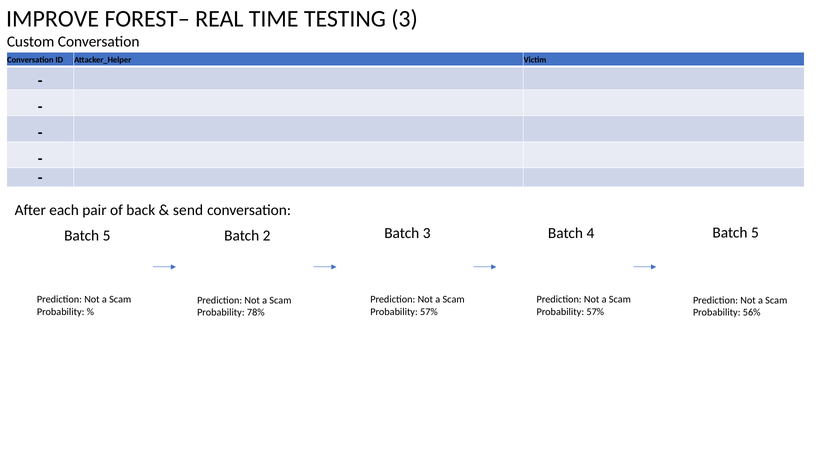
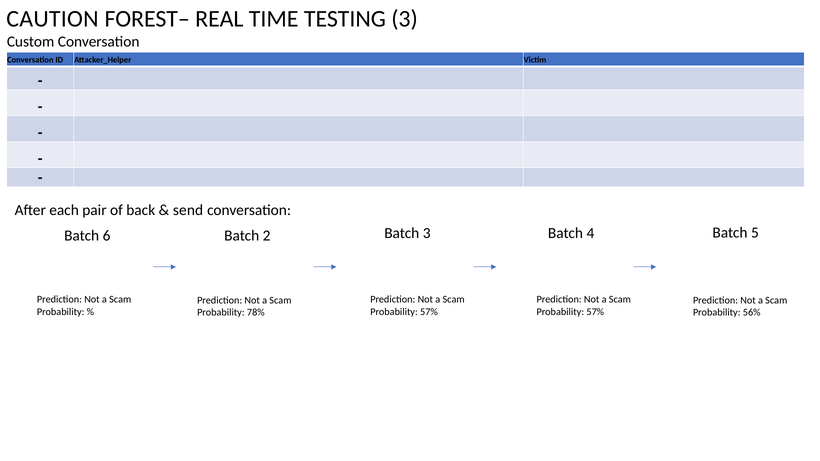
IMPROVE: IMPROVE -> CAUTION
5 at (107, 236): 5 -> 6
